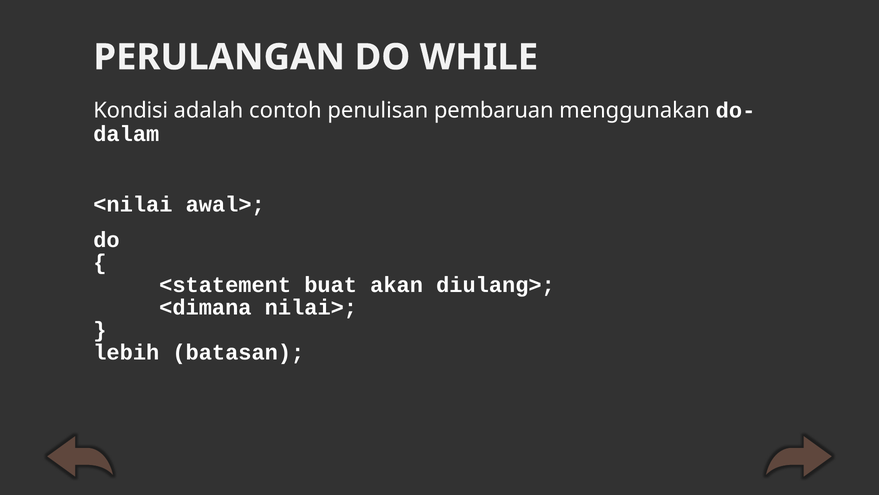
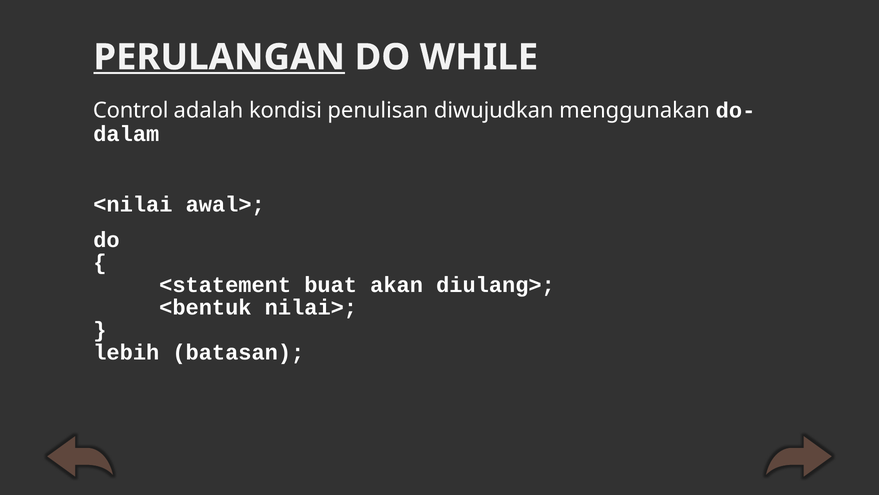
PERULANGAN underline: none -> present
Kondisi: Kondisi -> Control
contoh: contoh -> kondisi
pembaruan: pembaruan -> diwujudkan
<dimana: <dimana -> <bentuk
